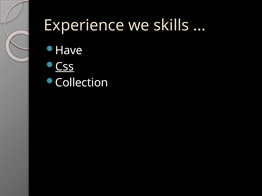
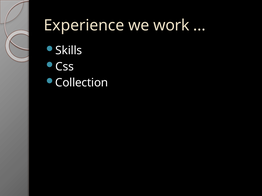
skills: skills -> work
Have: Have -> Skills
Css underline: present -> none
